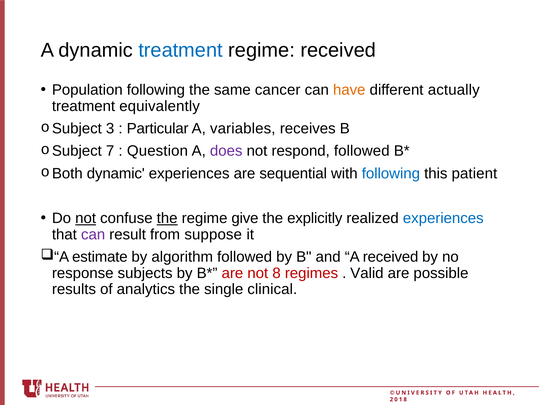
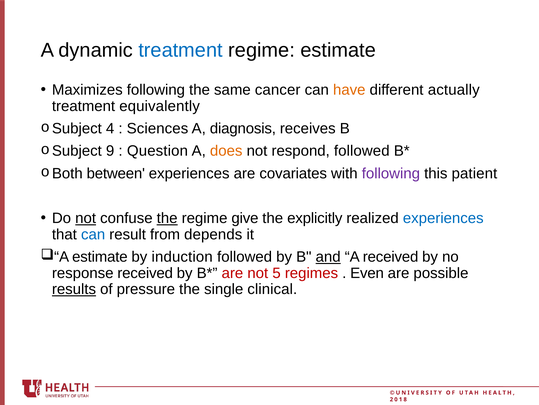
regime received: received -> estimate
Population: Population -> Maximizes
3: 3 -> 4
Particular: Particular -> Sciences
variables: variables -> diagnosis
7: 7 -> 9
does colour: purple -> orange
dynamic at (116, 173): dynamic -> between
sequential: sequential -> covariates
following at (391, 173) colour: blue -> purple
can at (93, 234) colour: purple -> blue
suppose: suppose -> depends
algorithm: algorithm -> induction
and underline: none -> present
response subjects: subjects -> received
8: 8 -> 5
Valid: Valid -> Even
results underline: none -> present
analytics: analytics -> pressure
